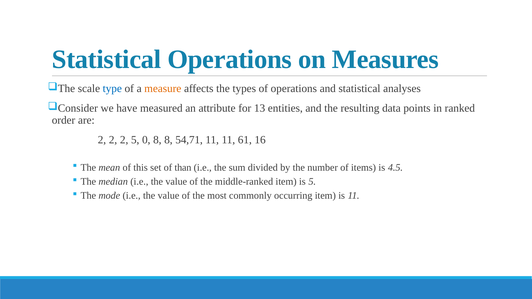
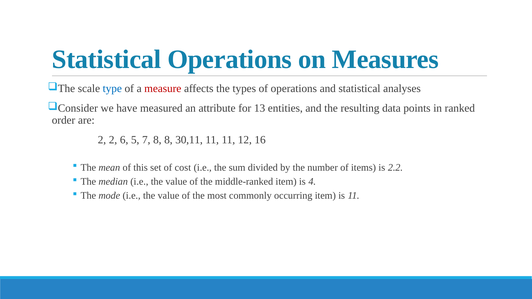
measure colour: orange -> red
2 2 2: 2 -> 6
0: 0 -> 7
54,71: 54,71 -> 30,11
61: 61 -> 12
than: than -> cost
4.5: 4.5 -> 2.2
is 5: 5 -> 4
